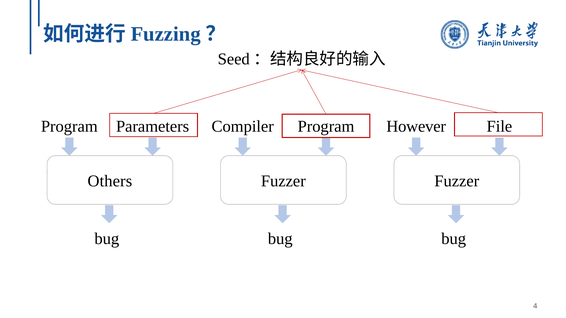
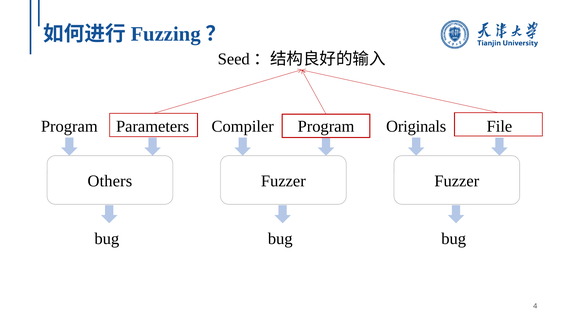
However: However -> Originals
